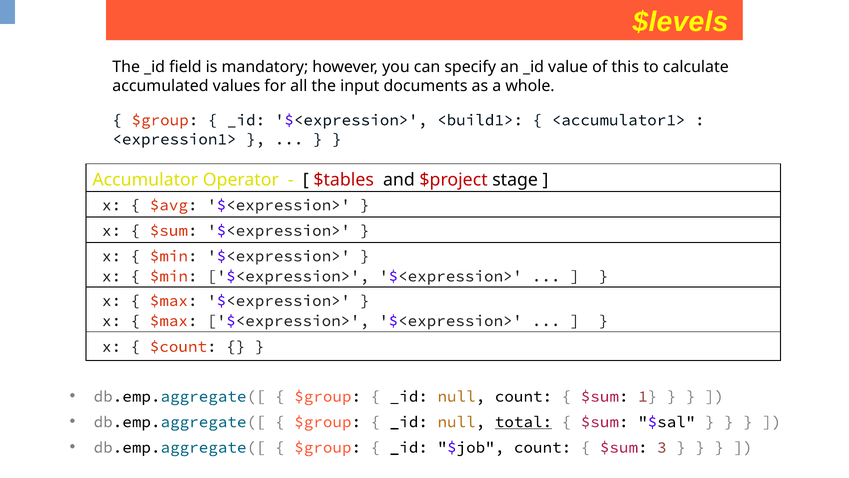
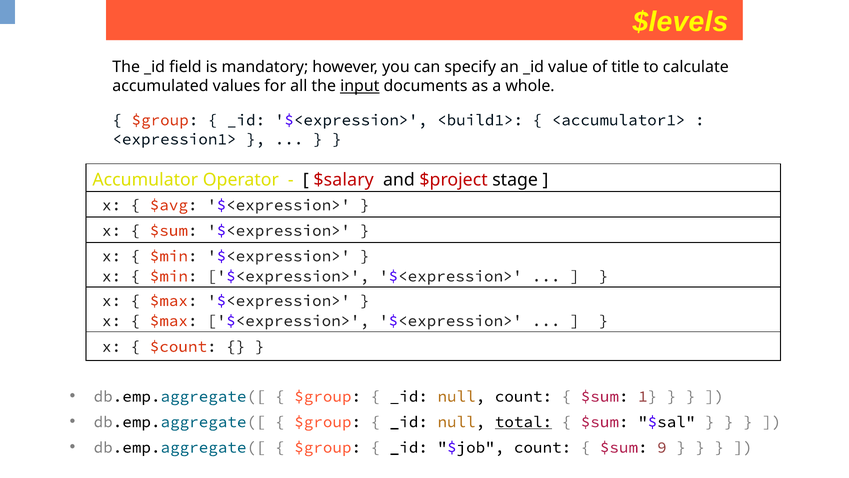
this: this -> title
input underline: none -> present
$tables: $tables -> $salary
3: 3 -> 9
